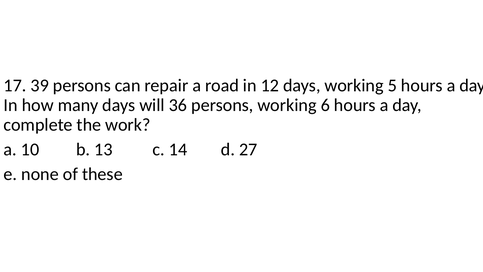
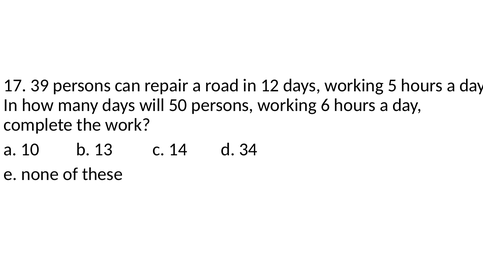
36: 36 -> 50
27: 27 -> 34
